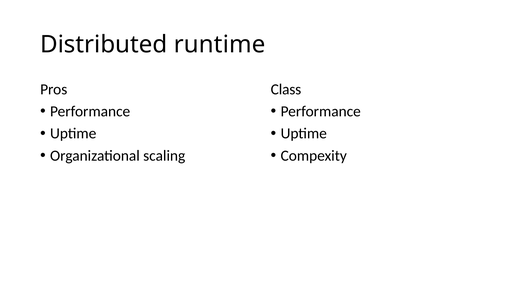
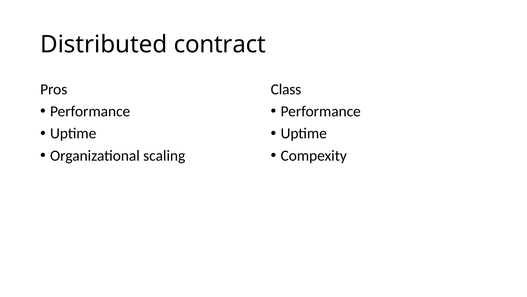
runtime: runtime -> contract
